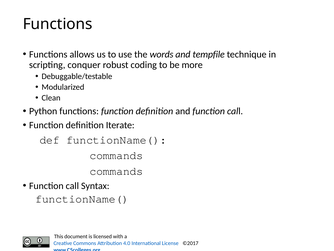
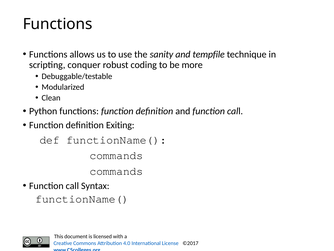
words: words -> sanity
Iterate: Iterate -> Exiting
